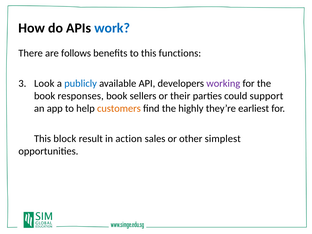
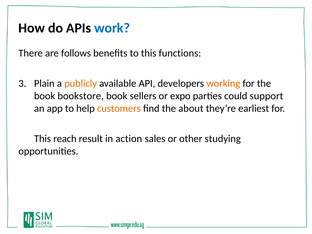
Look: Look -> Plain
publicly colour: blue -> orange
working colour: purple -> orange
responses: responses -> bookstore
their: their -> expo
highly: highly -> about
block: block -> reach
simplest: simplest -> studying
